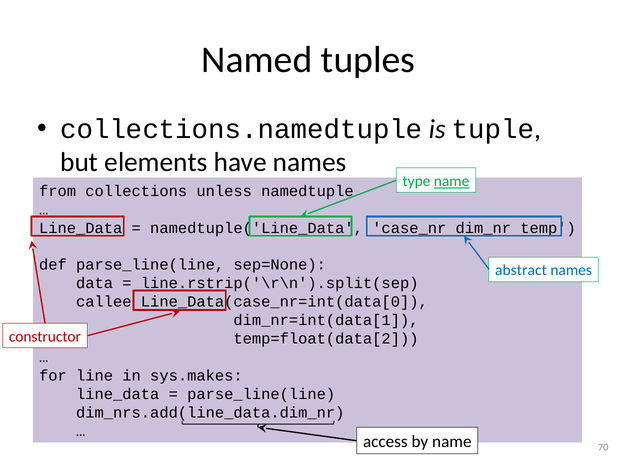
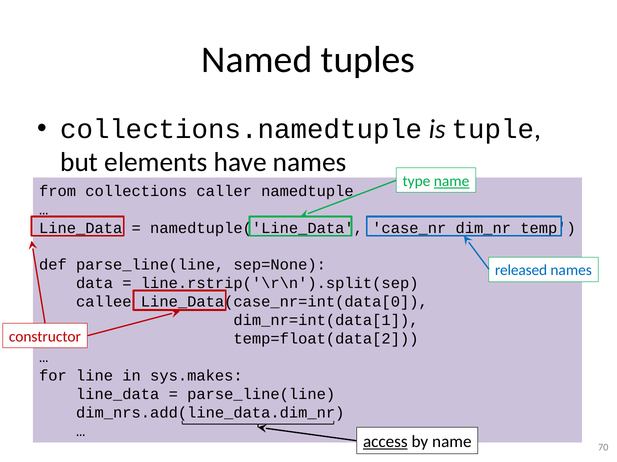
unless: unless -> caller
abstract: abstract -> released
access underline: none -> present
